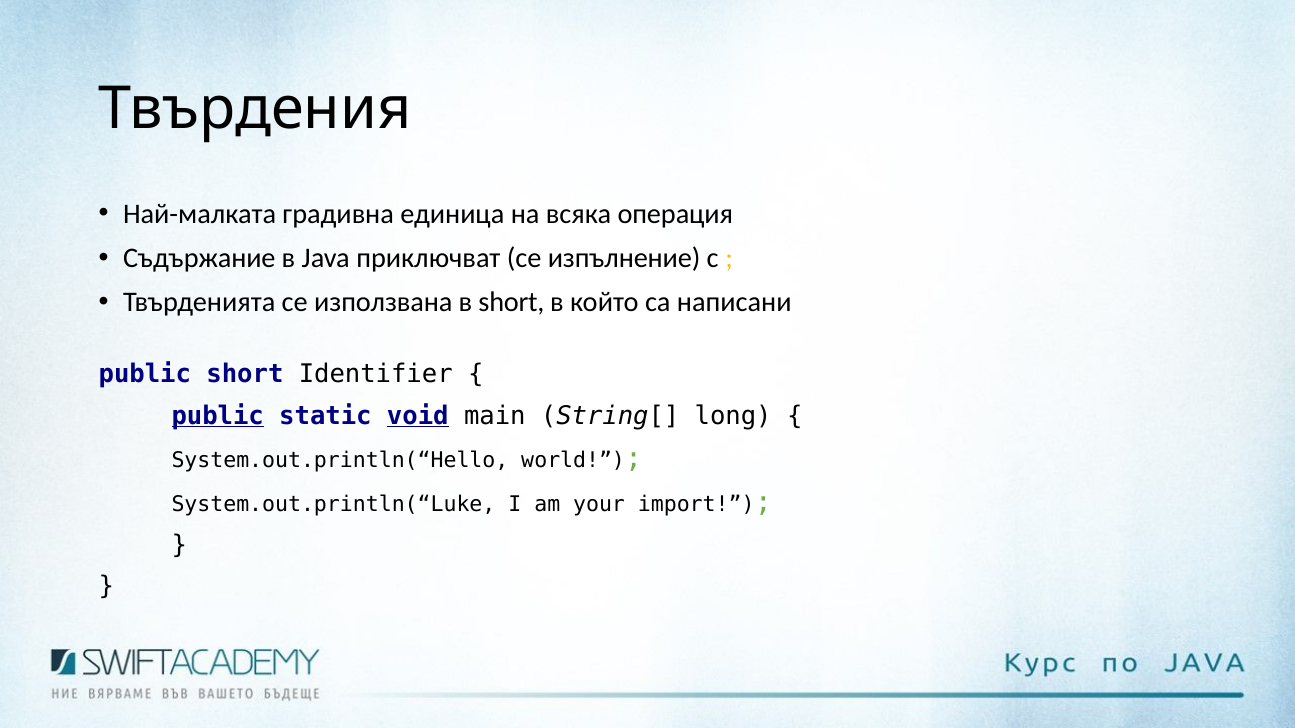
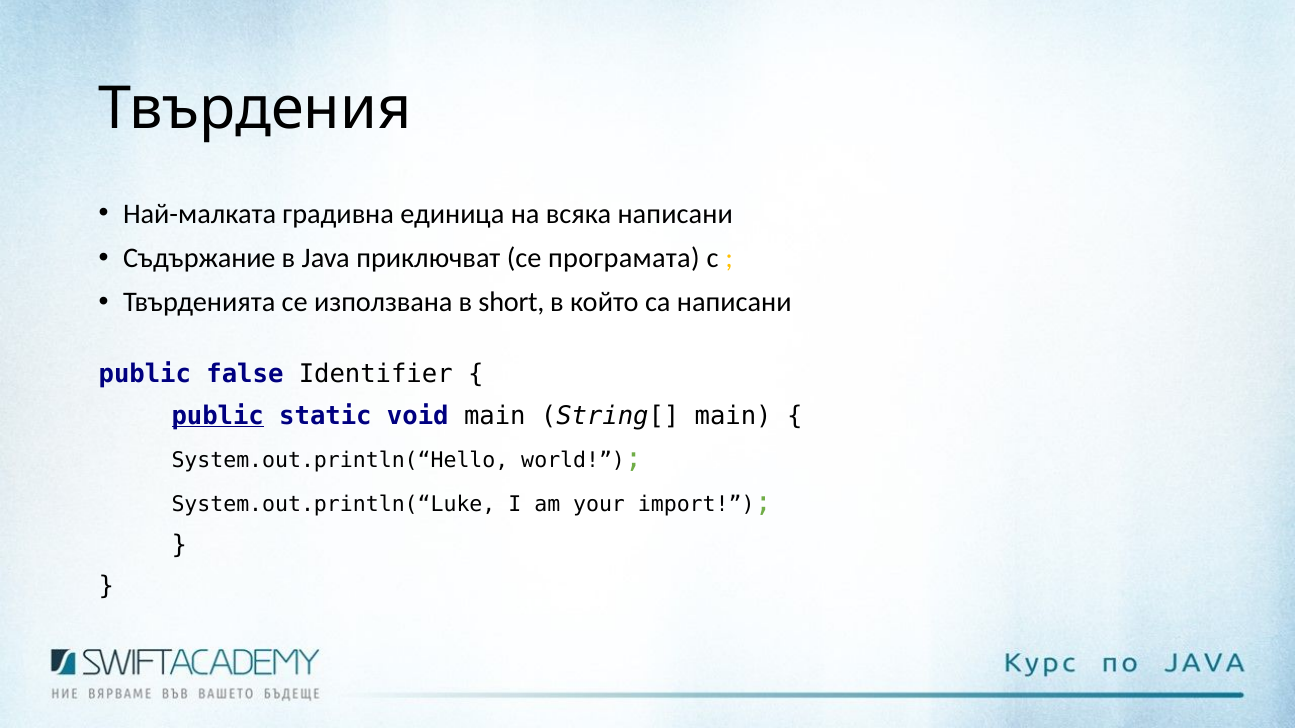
всяка операция: операция -> написани
изпълнение: изпълнение -> програмата
public short: short -> false
void underline: present -> none
String[ long: long -> main
